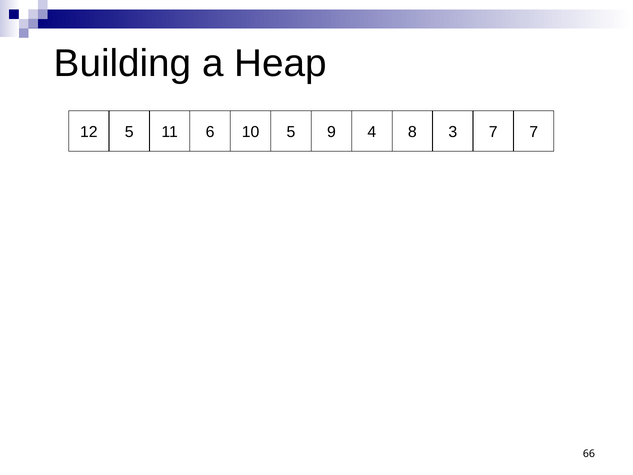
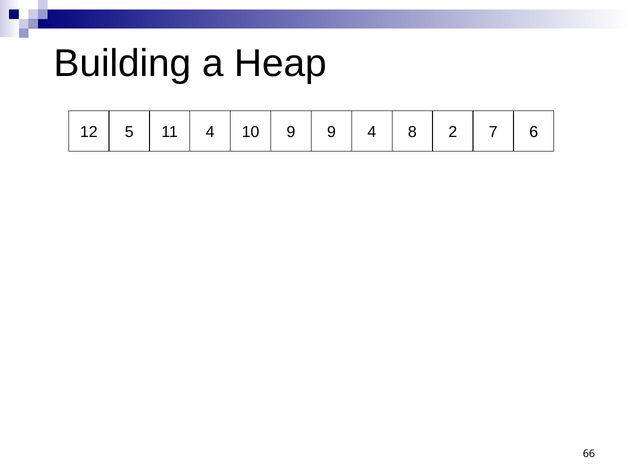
11 6: 6 -> 4
10 5: 5 -> 9
3: 3 -> 2
7 7: 7 -> 6
